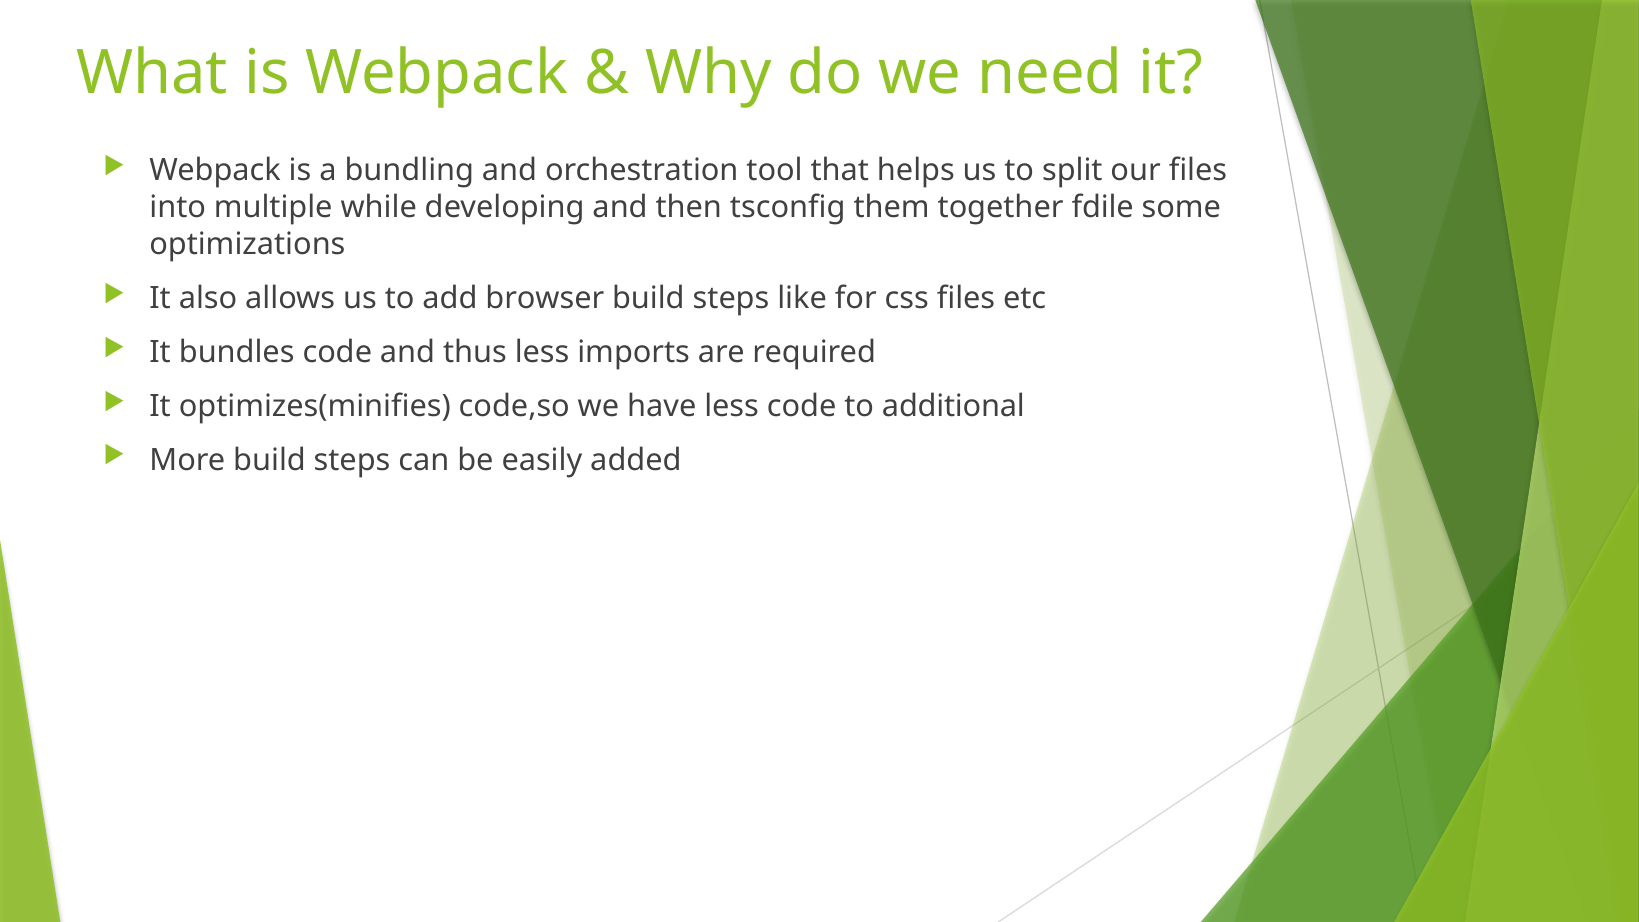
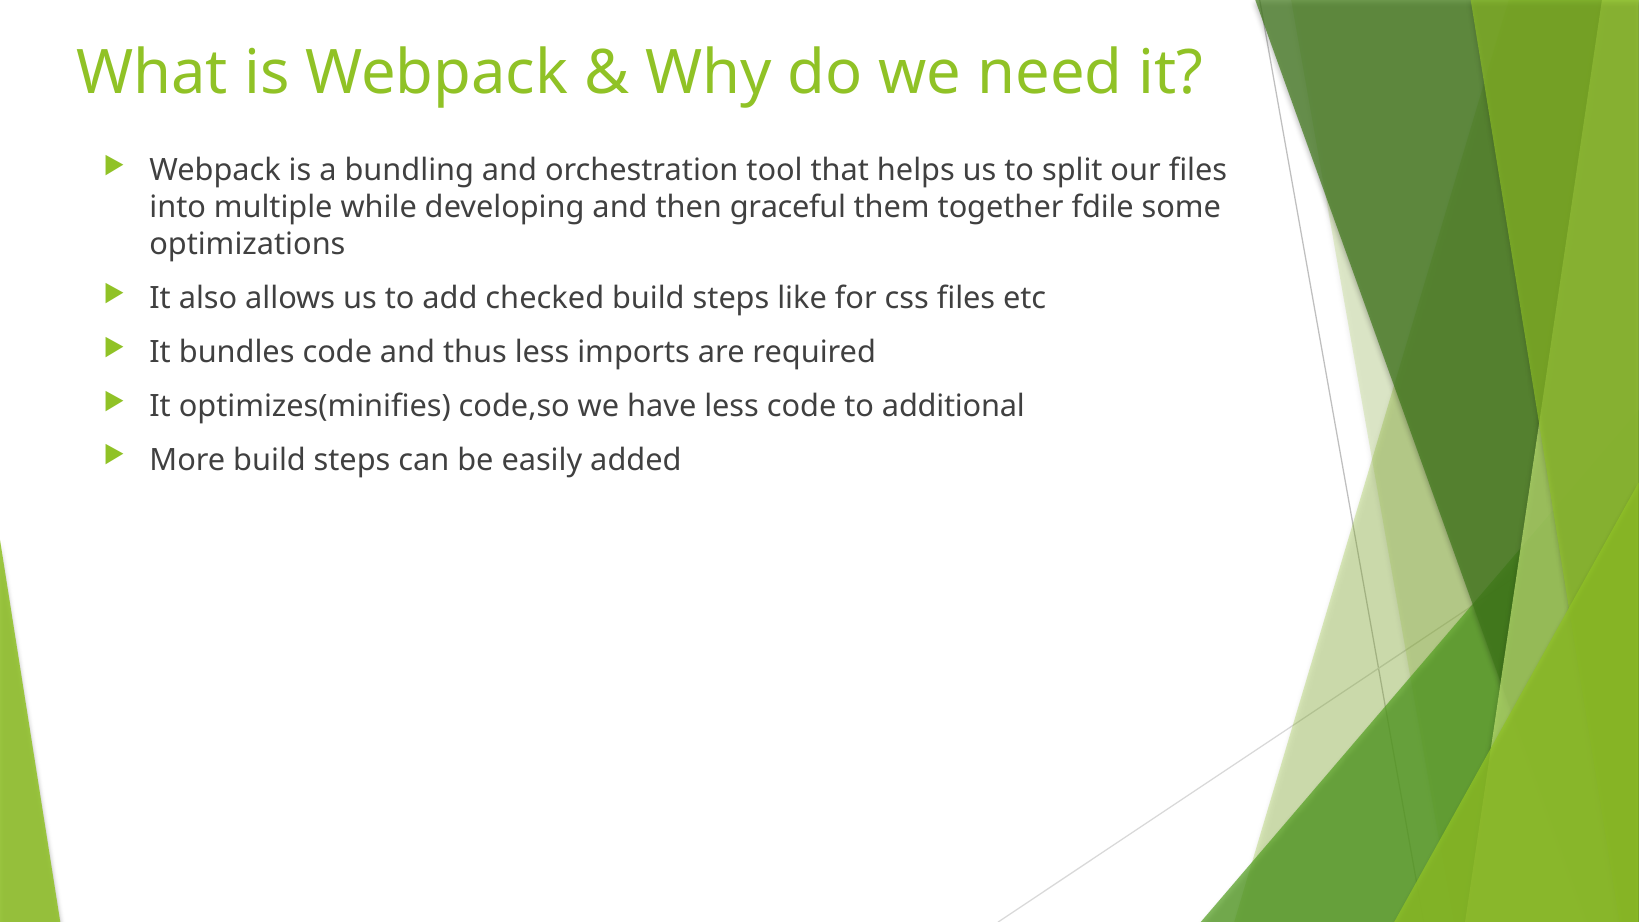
tsconfig: tsconfig -> graceful
browser: browser -> checked
